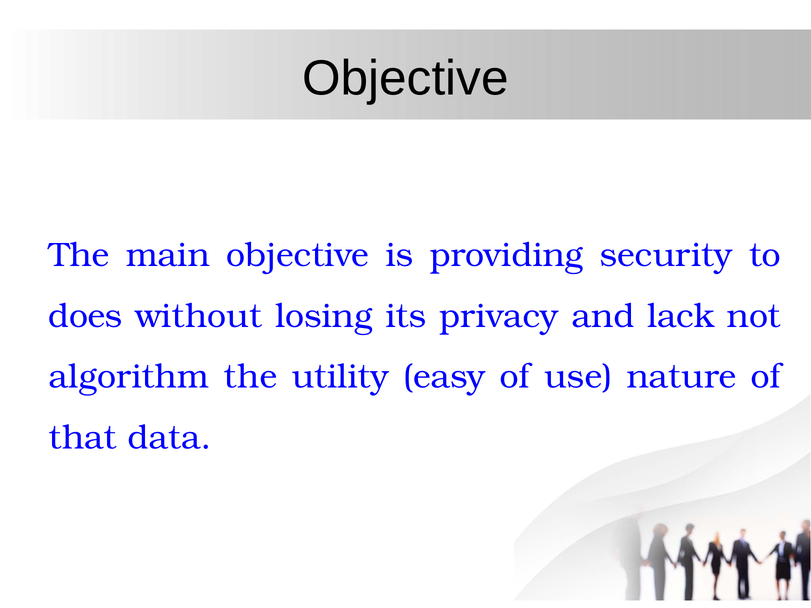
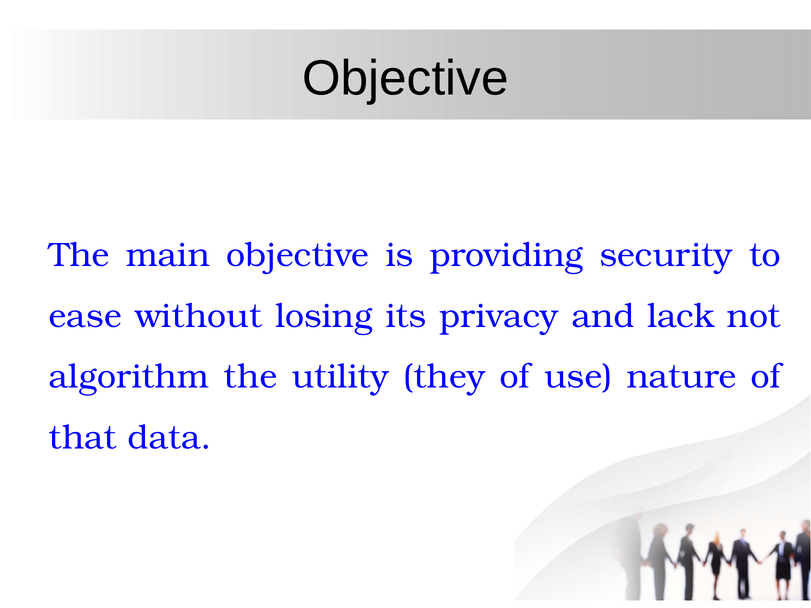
does: does -> ease
easy: easy -> they
